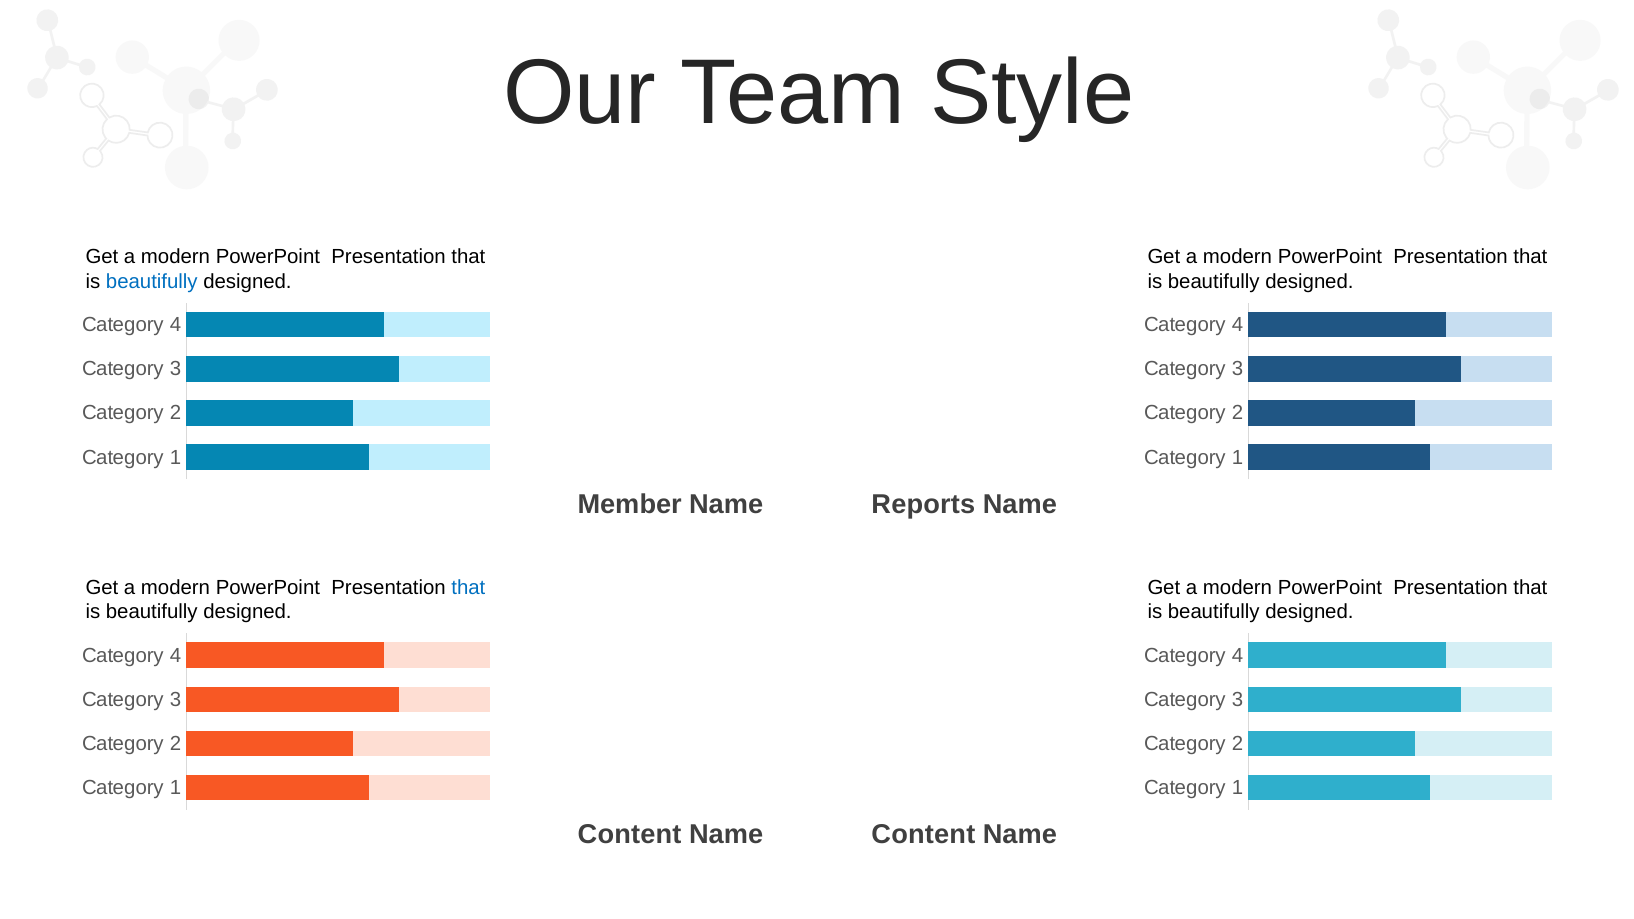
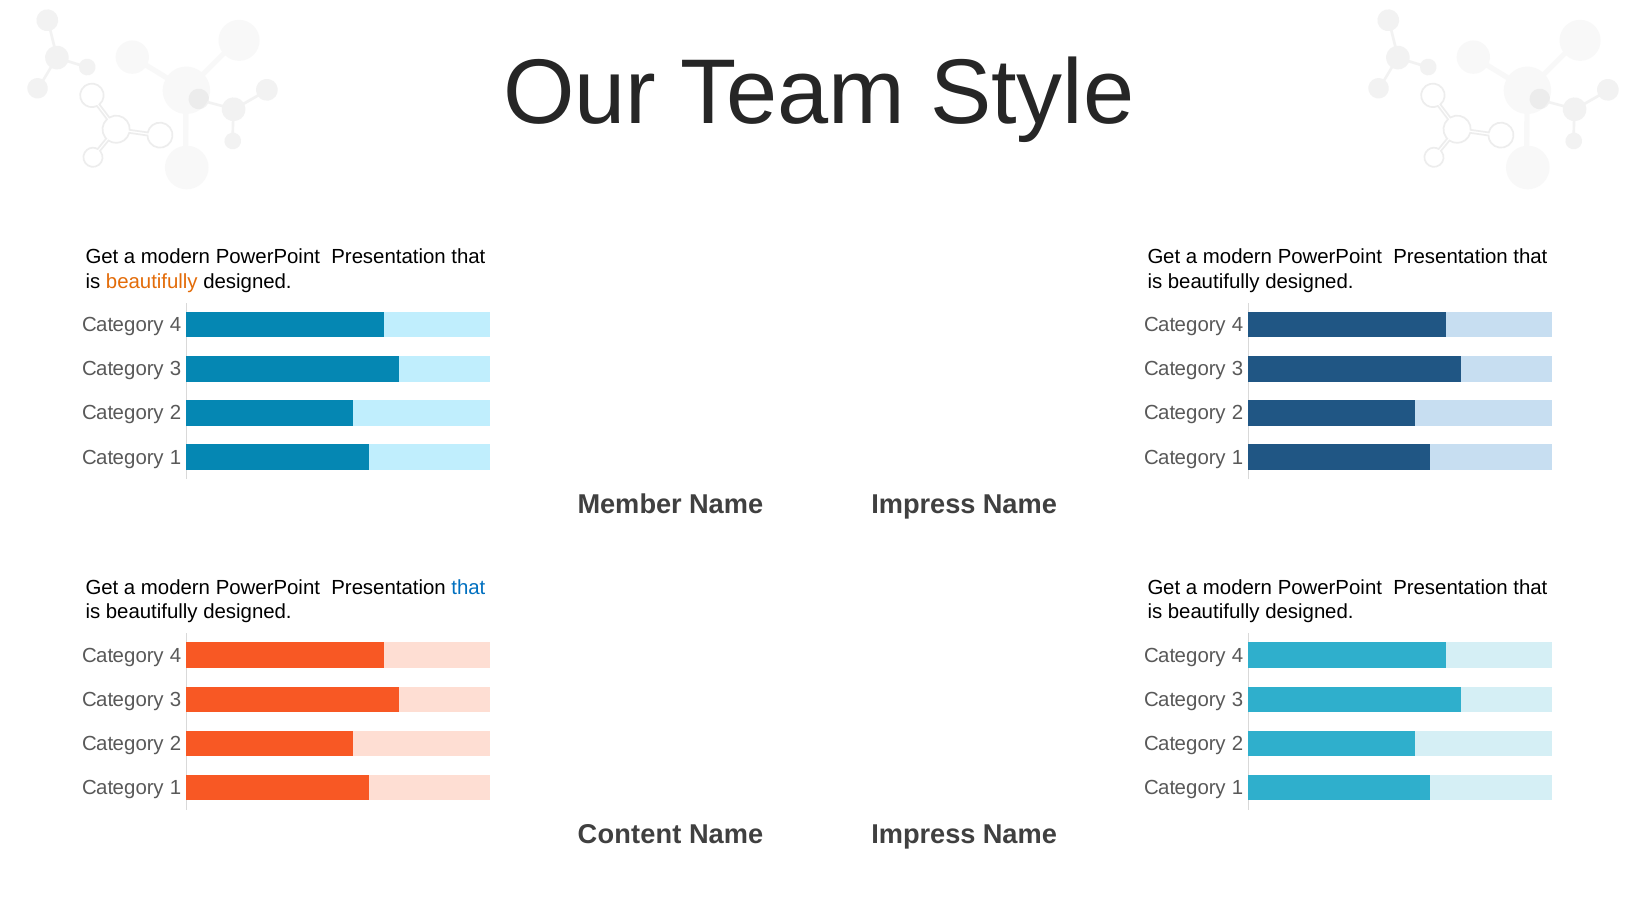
beautifully at (152, 281) colour: blue -> orange
Member Name Reports: Reports -> Impress
Content at (923, 835): Content -> Impress
